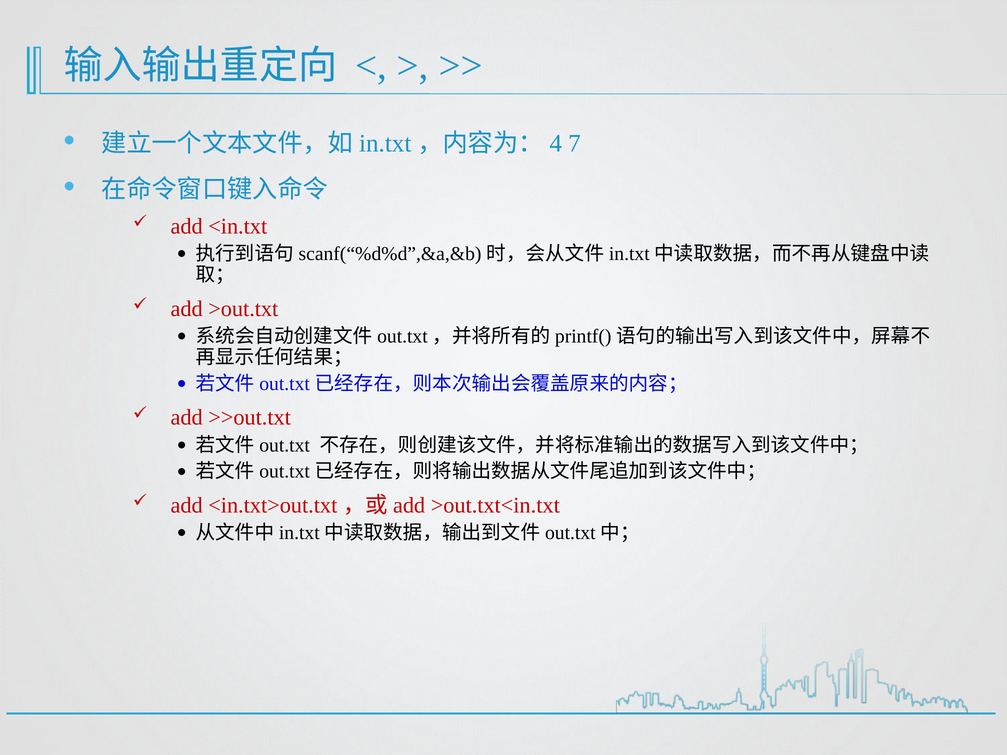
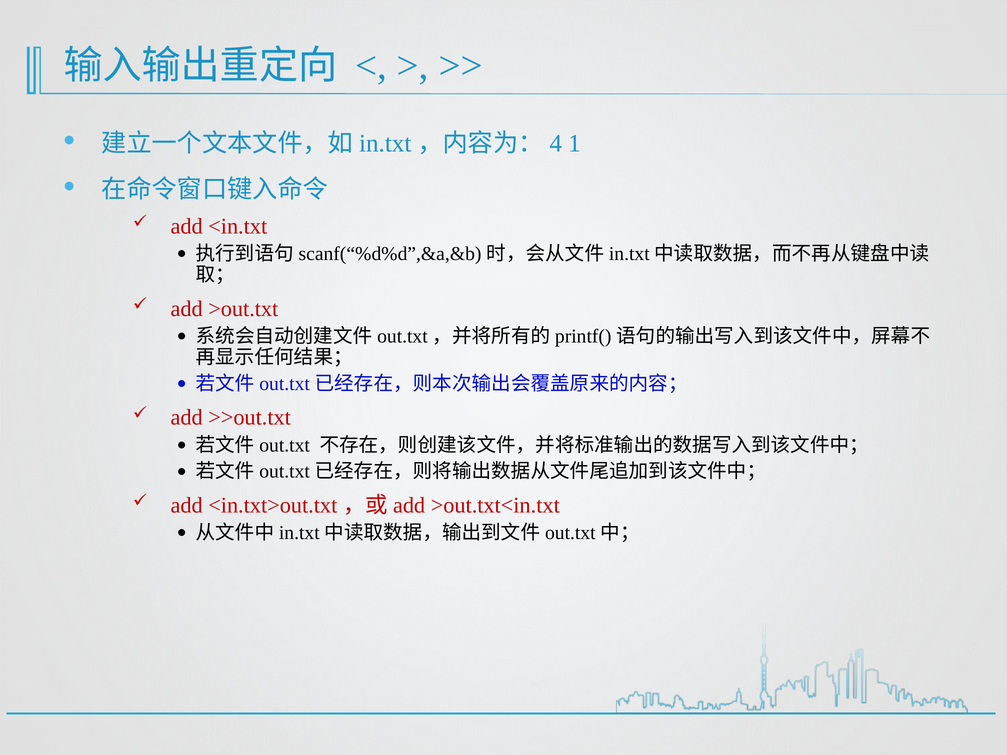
7: 7 -> 1
